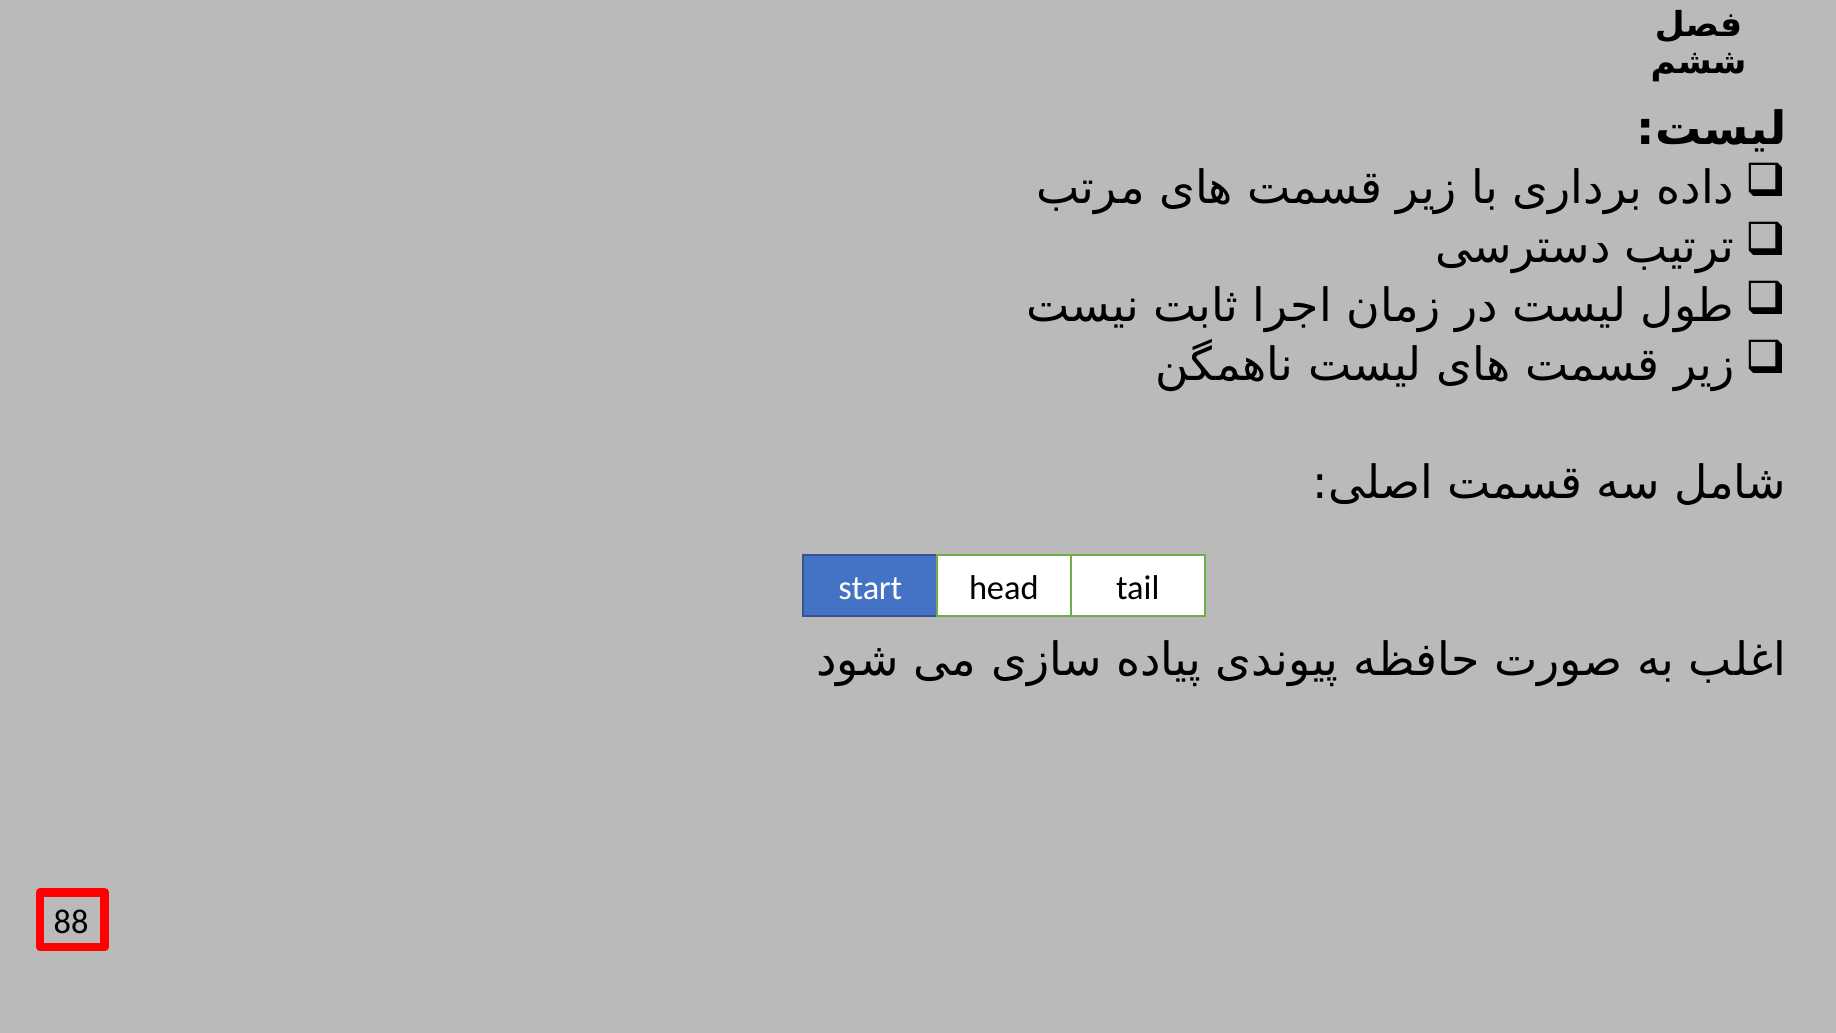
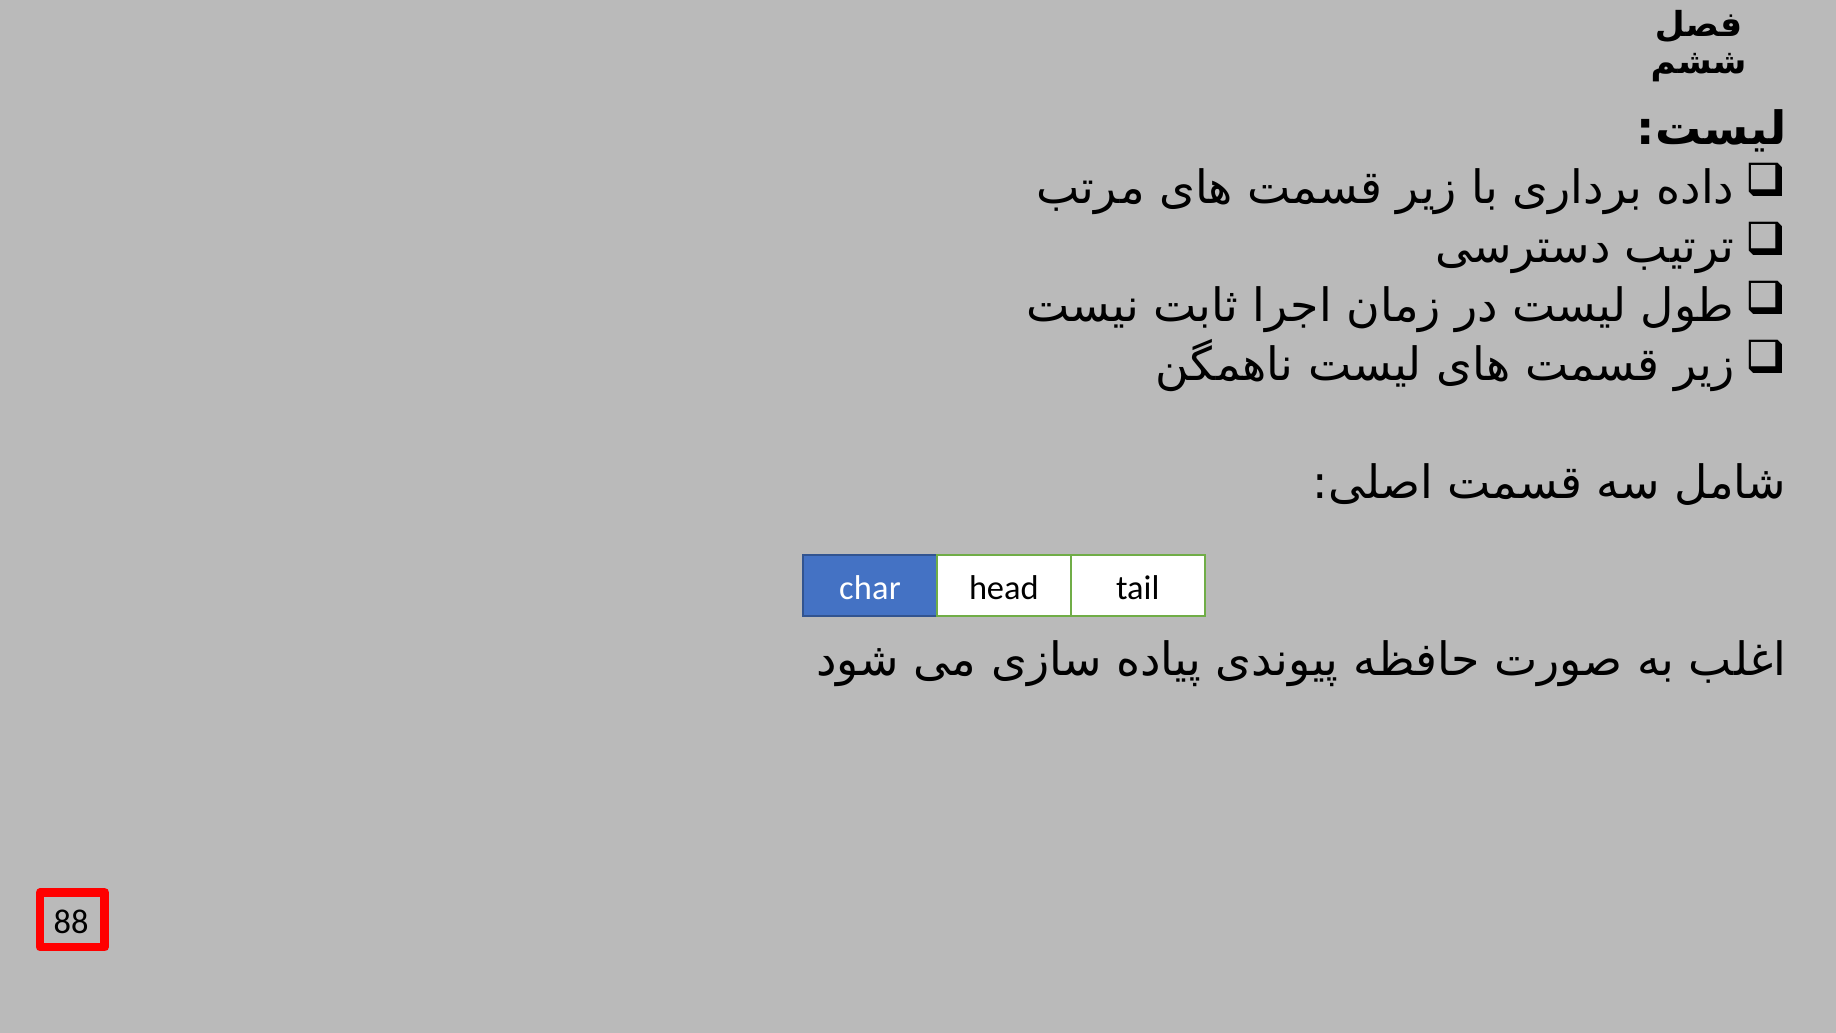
start: start -> char
